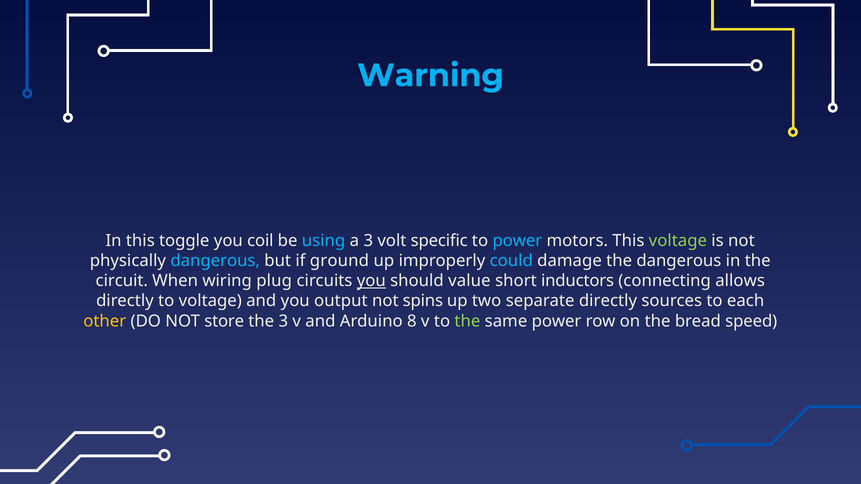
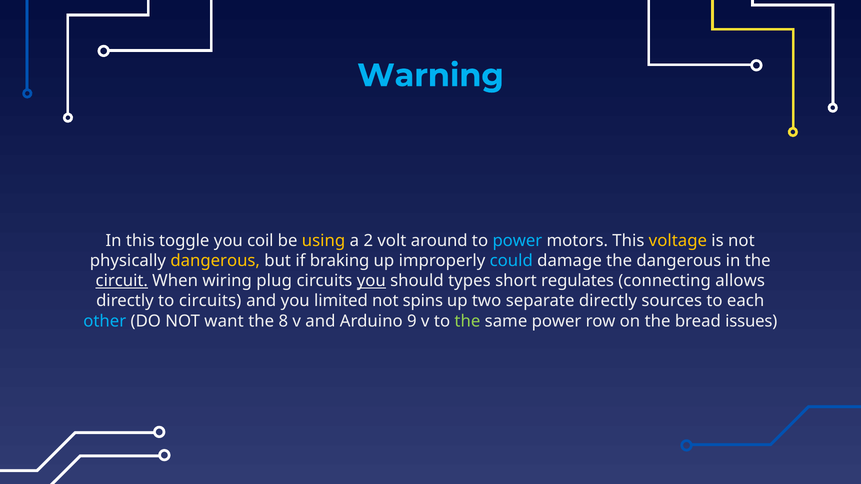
using colour: light blue -> yellow
a 3: 3 -> 2
specific: specific -> around
voltage at (678, 241) colour: light green -> yellow
dangerous at (215, 261) colour: light blue -> yellow
ground: ground -> braking
circuit underline: none -> present
value: value -> types
inductors: inductors -> regulates
to voltage: voltage -> circuits
output: output -> limited
other colour: yellow -> light blue
store: store -> want
the 3: 3 -> 8
8: 8 -> 9
speed: speed -> issues
